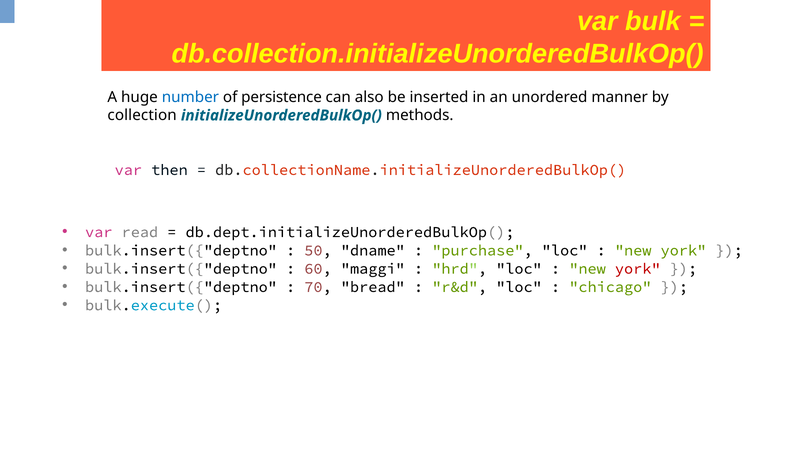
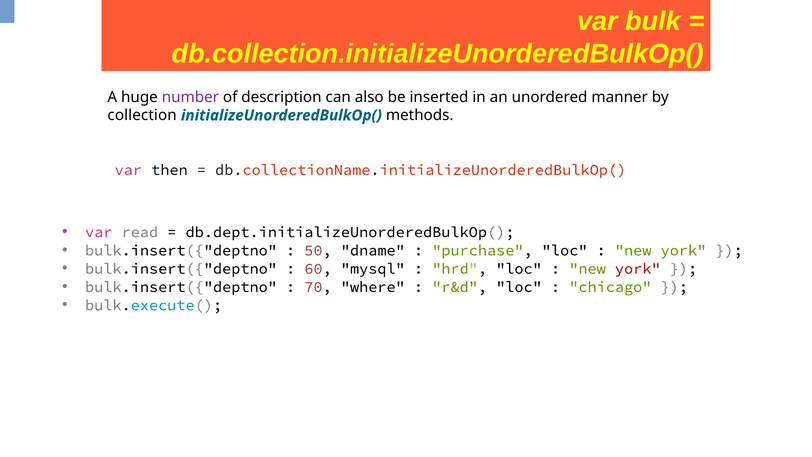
number colour: blue -> purple
persistence: persistence -> description
maggi: maggi -> mysql
bread: bread -> where
